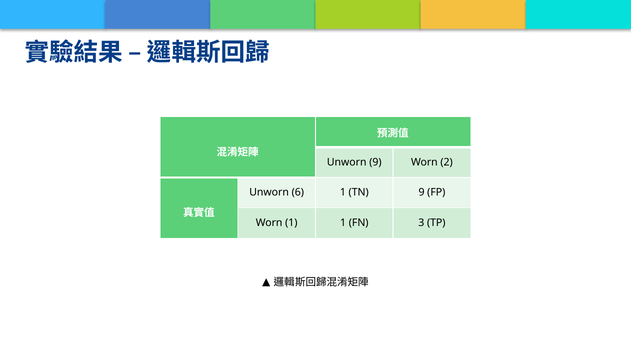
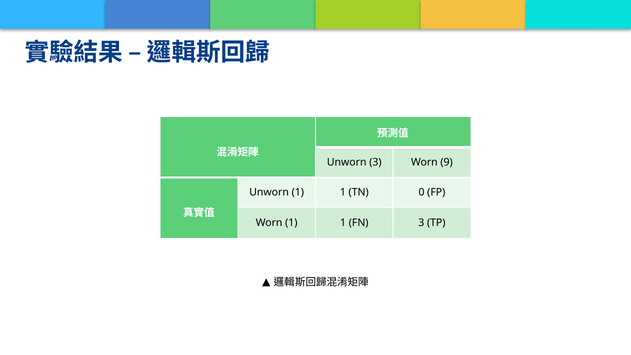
Unworn 9: 9 -> 3
2: 2 -> 9
Unworn 6: 6 -> 1
TN 9: 9 -> 0
